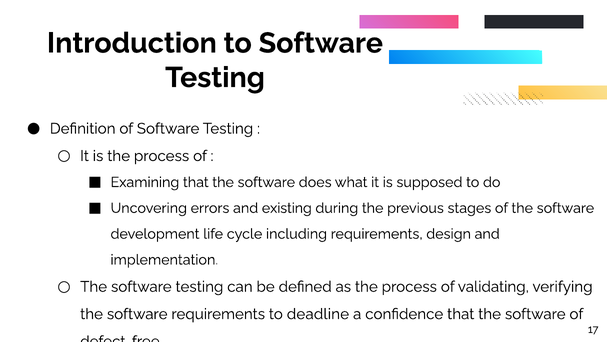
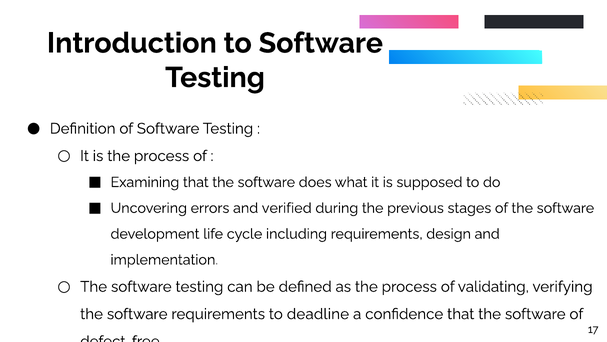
existing: existing -> verified
